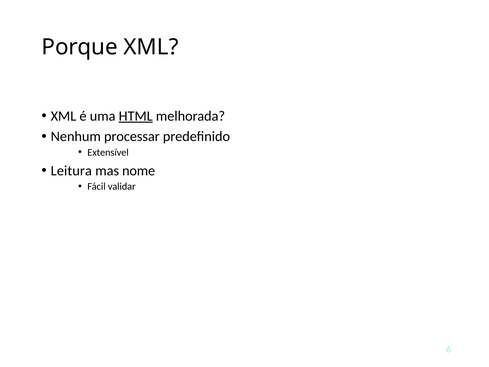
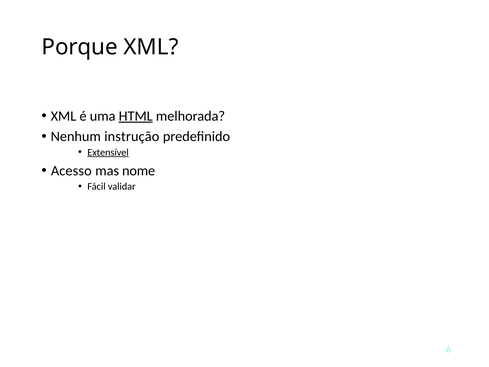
processar: processar -> instrução
Extensível underline: none -> present
Leitura: Leitura -> Acesso
